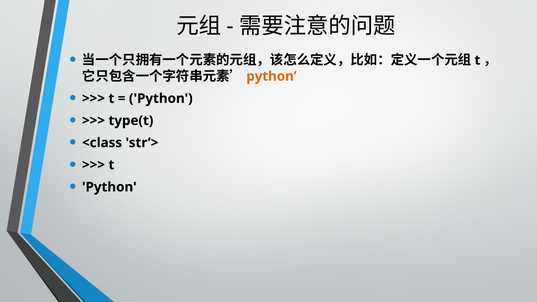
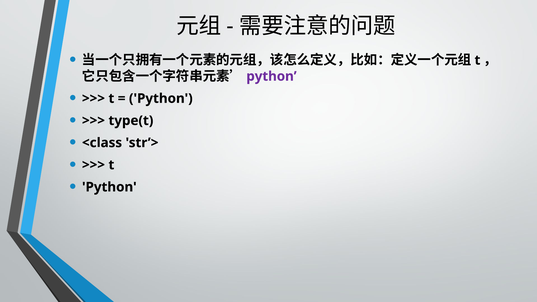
python at (271, 76) colour: orange -> purple
